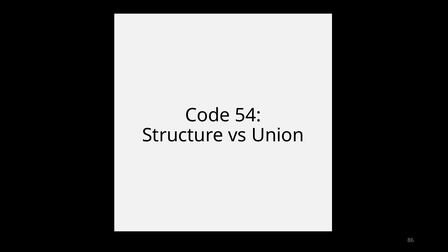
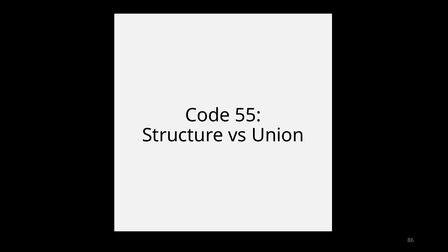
54: 54 -> 55
